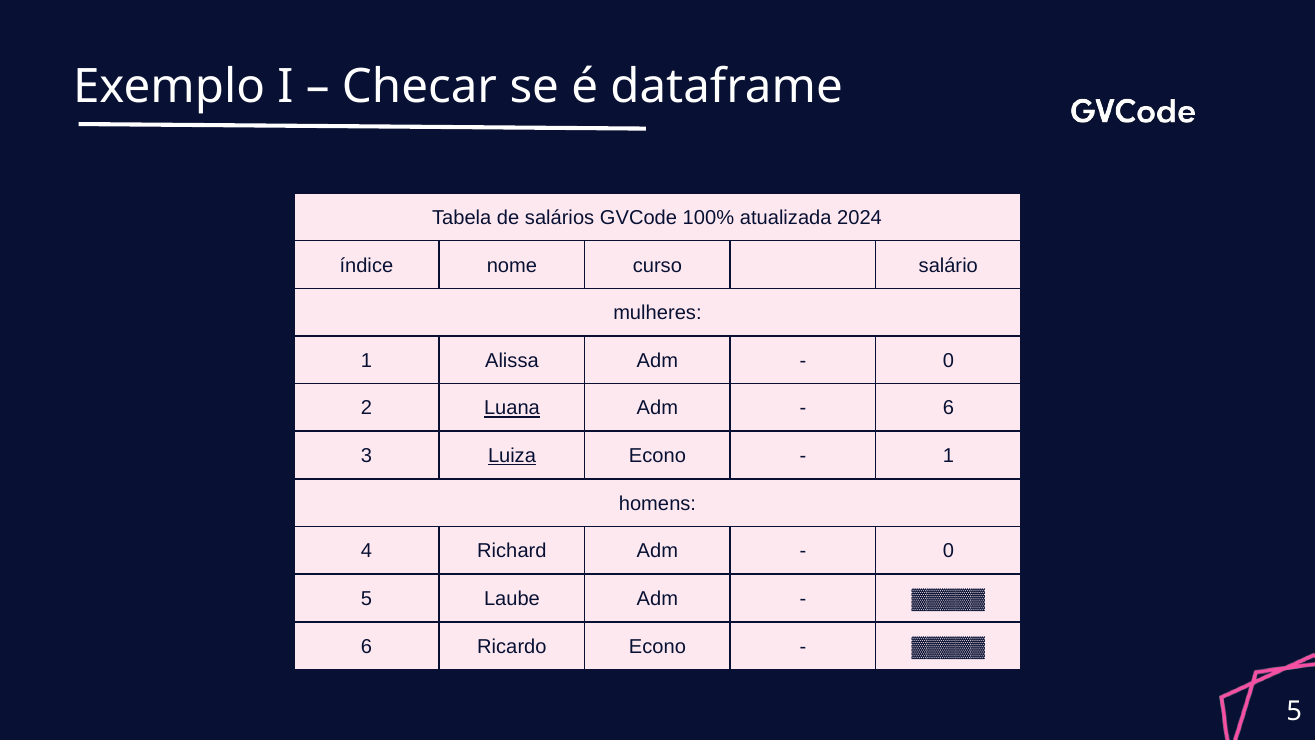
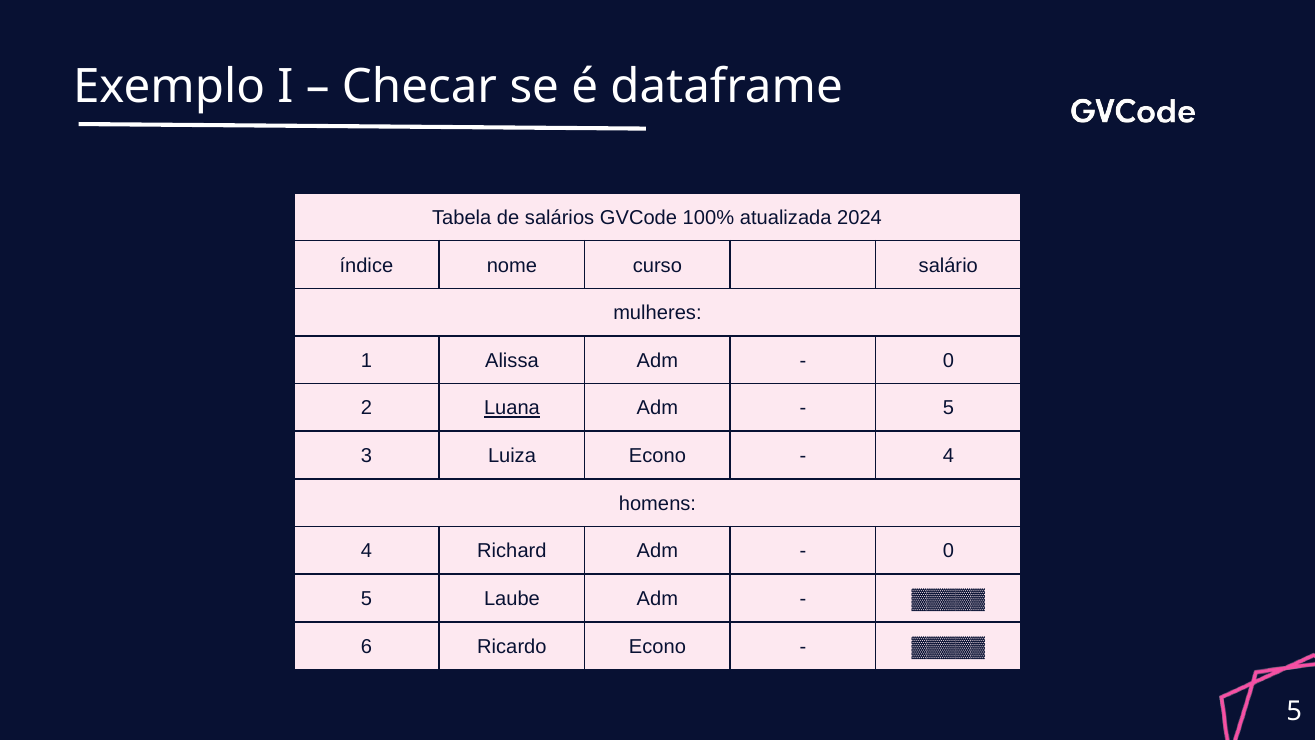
6 at (948, 408): 6 -> 5
Luiza underline: present -> none
1 at (948, 456): 1 -> 4
